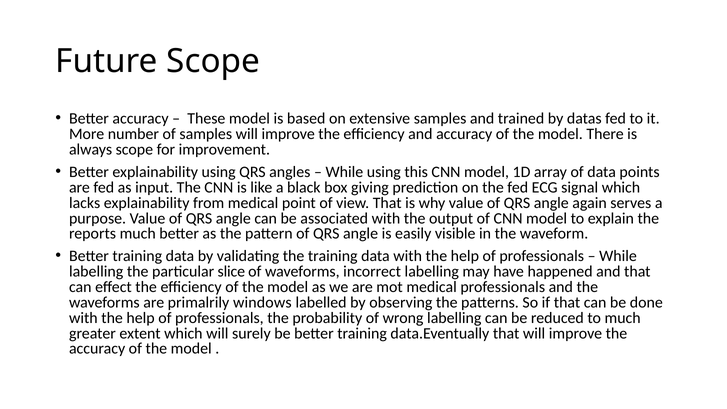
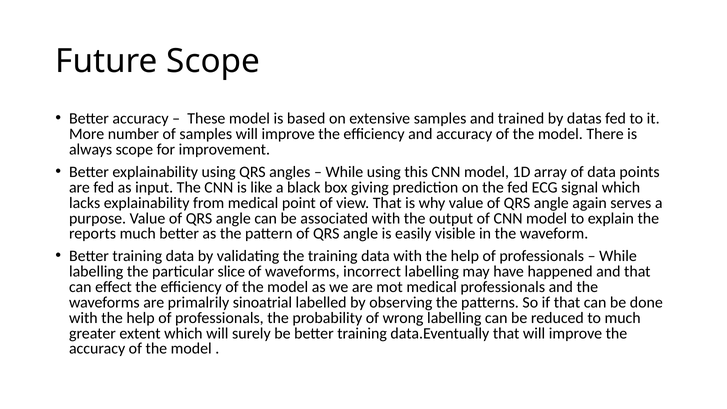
windows: windows -> sinoatrial
